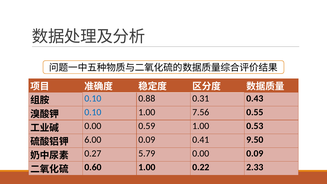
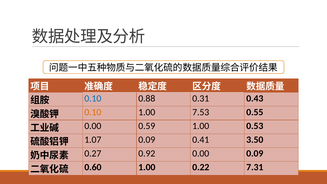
0.10 at (93, 112) colour: blue -> orange
7.56: 7.56 -> 7.53
6.00: 6.00 -> 1.07
9.50: 9.50 -> 3.50
5.79: 5.79 -> 0.92
2.33: 2.33 -> 7.31
